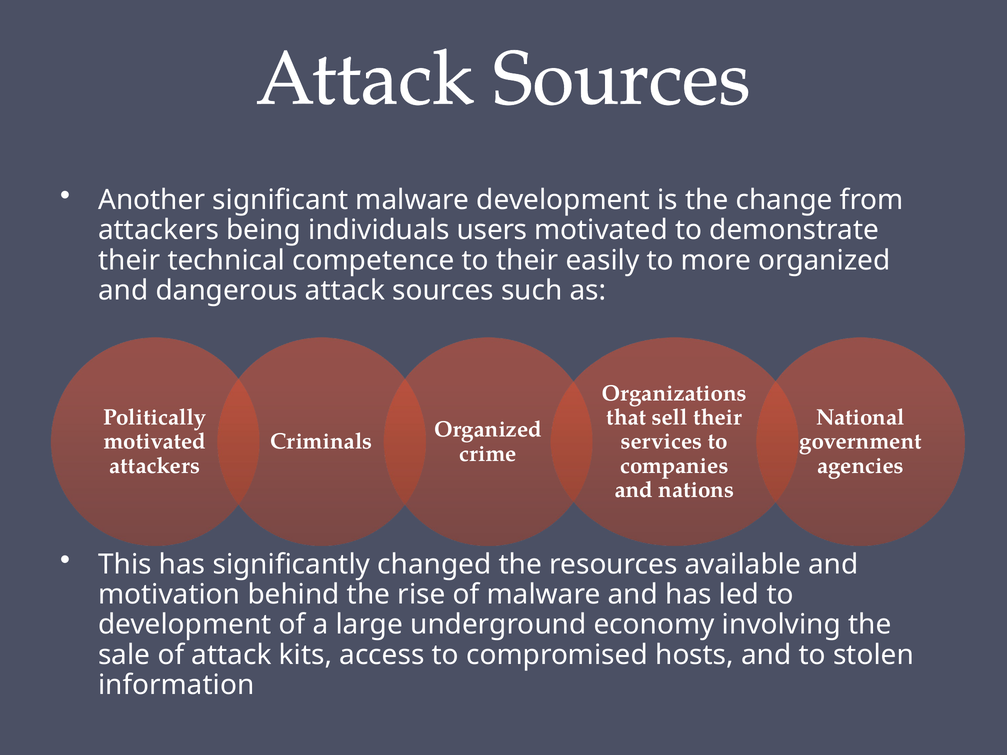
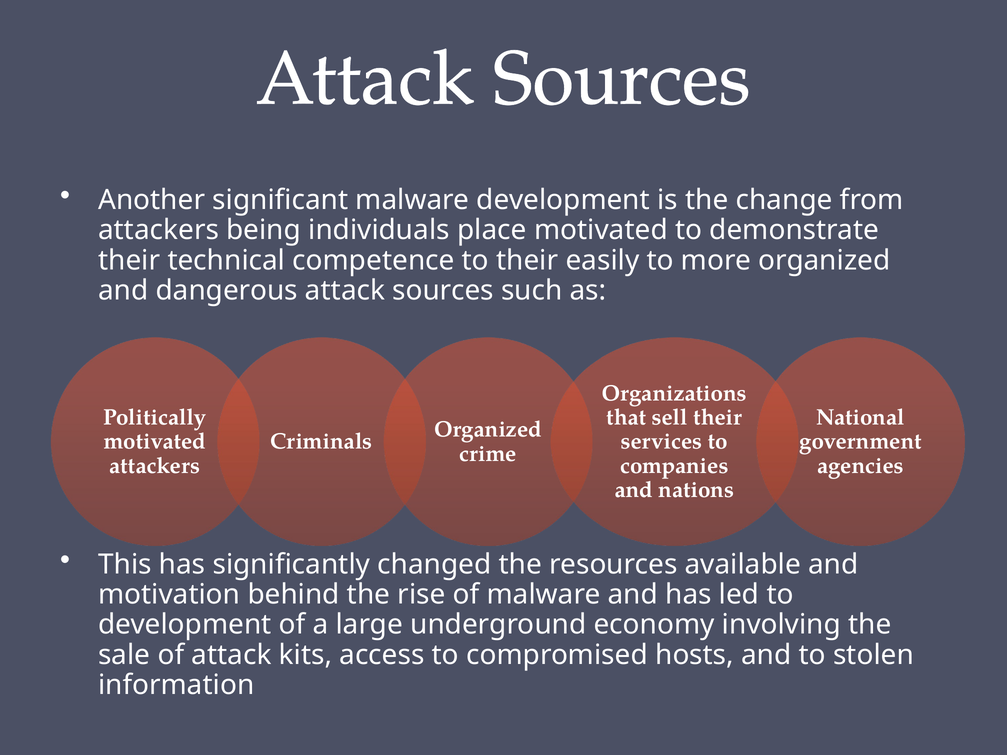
users: users -> place
